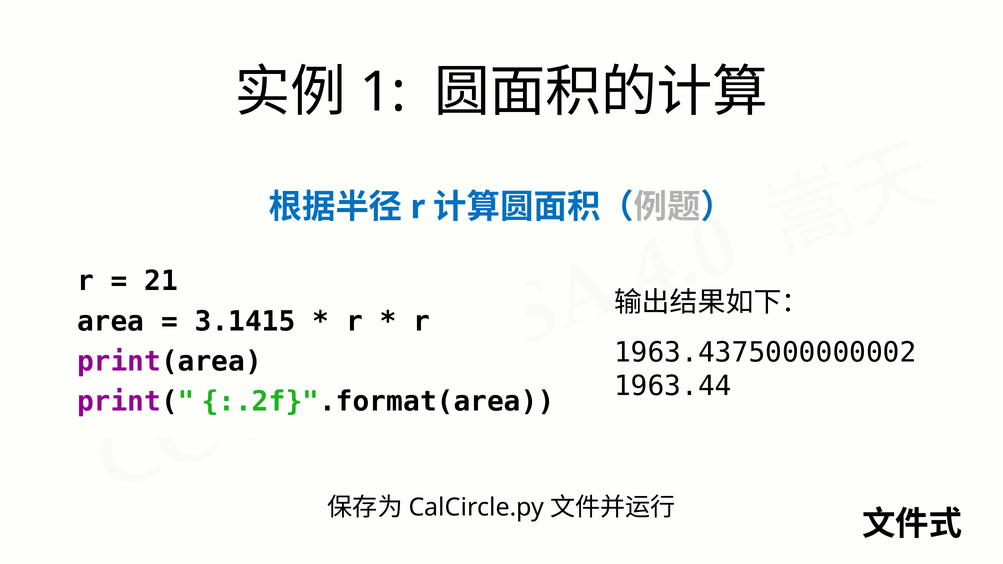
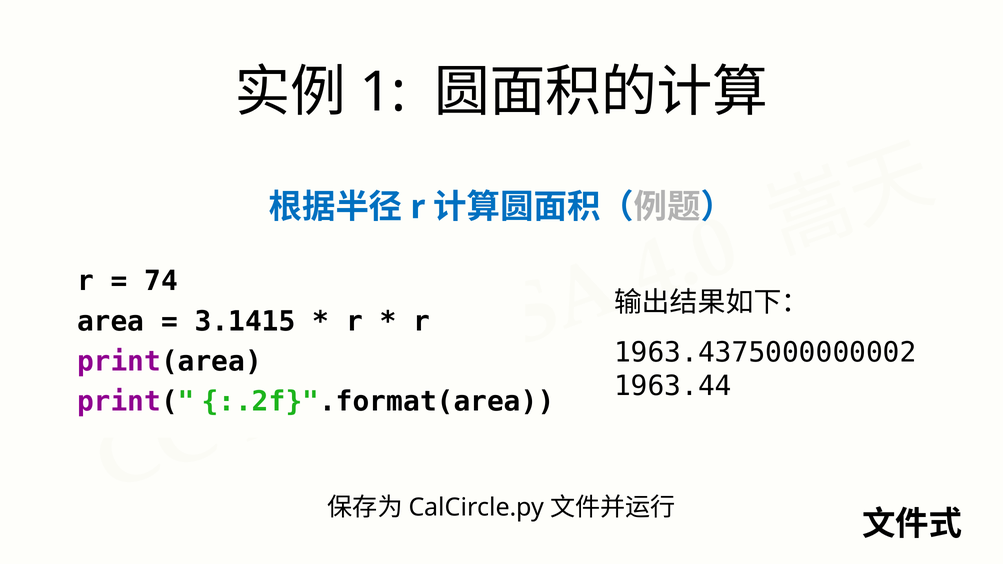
21: 21 -> 74
